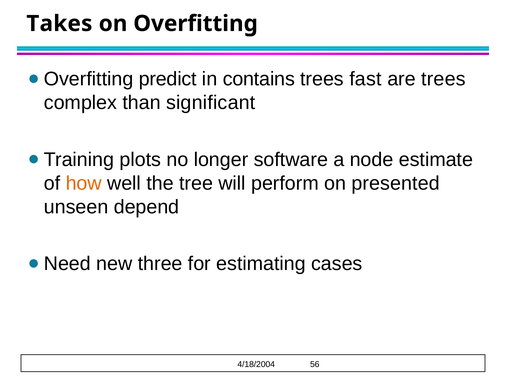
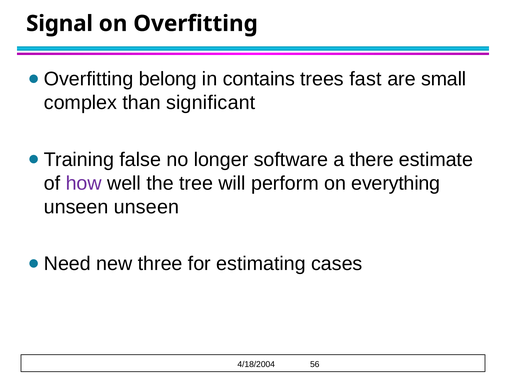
Takes: Takes -> Signal
predict: predict -> belong
are trees: trees -> small
plots: plots -> false
node: node -> there
how colour: orange -> purple
presented: presented -> everything
unseen depend: depend -> unseen
